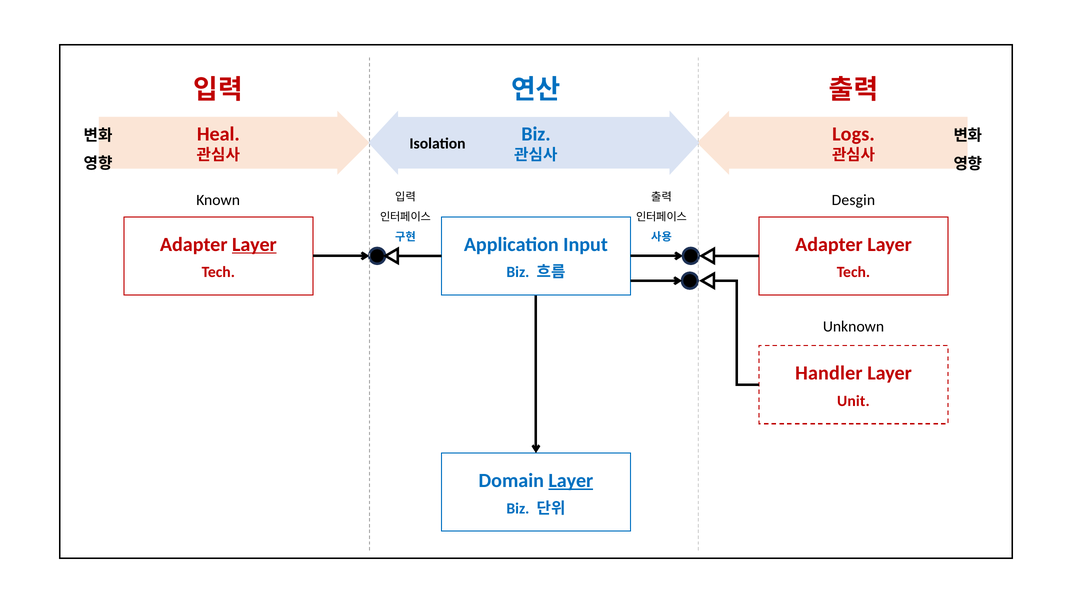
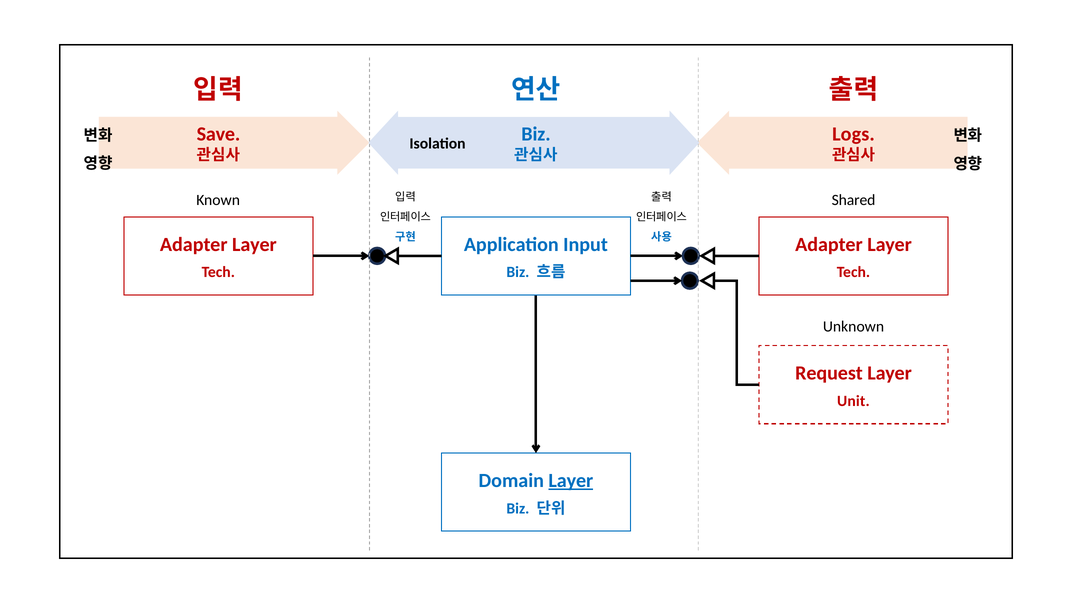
Heal: Heal -> Save
Desgin: Desgin -> Shared
Layer at (254, 244) underline: present -> none
Handler: Handler -> Request
